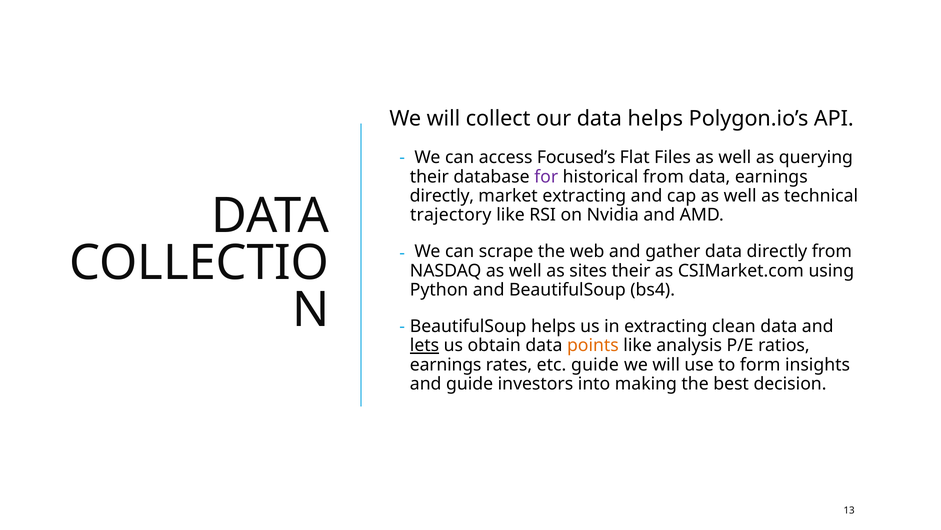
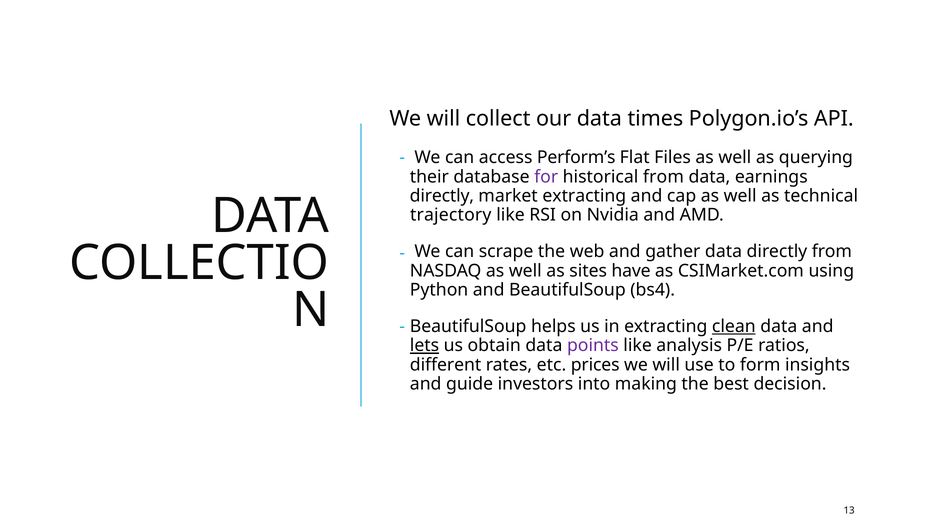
data helps: helps -> times
Focused’s: Focused’s -> Perform’s
sites their: their -> have
clean underline: none -> present
points colour: orange -> purple
earnings at (446, 364): earnings -> different
etc guide: guide -> prices
